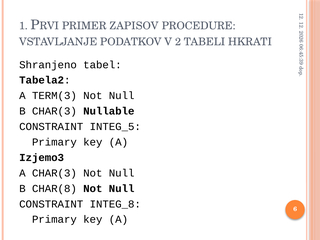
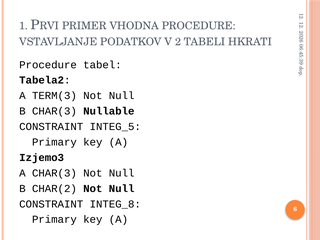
ZAPISOV: ZAPISOV -> VHODNA
Shranjeno at (48, 65): Shranjeno -> Procedure
CHAR(8: CHAR(8 -> CHAR(2
